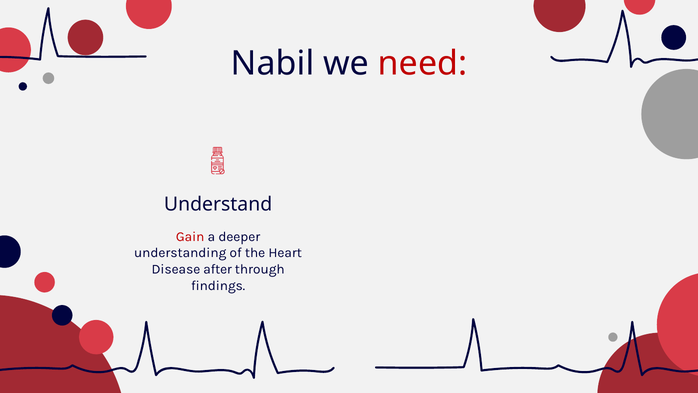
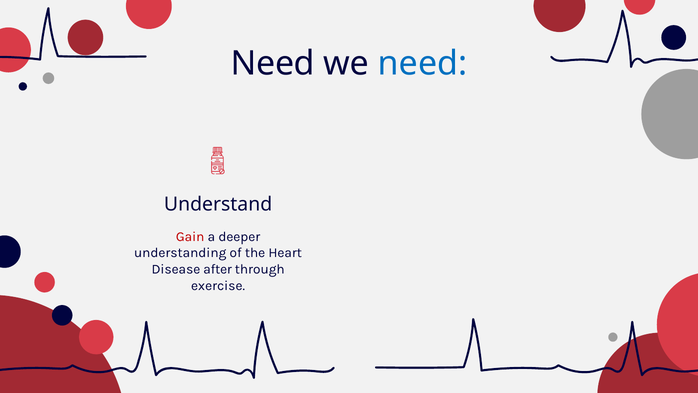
Nabil at (273, 64): Nabil -> Need
need at (423, 64) colour: red -> blue
findings: findings -> exercise
